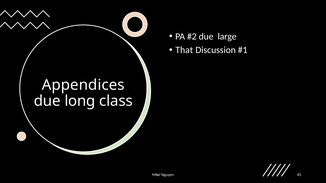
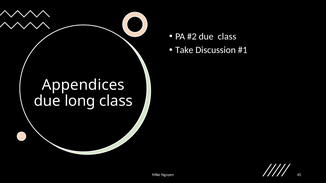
due large: large -> class
That: That -> Take
